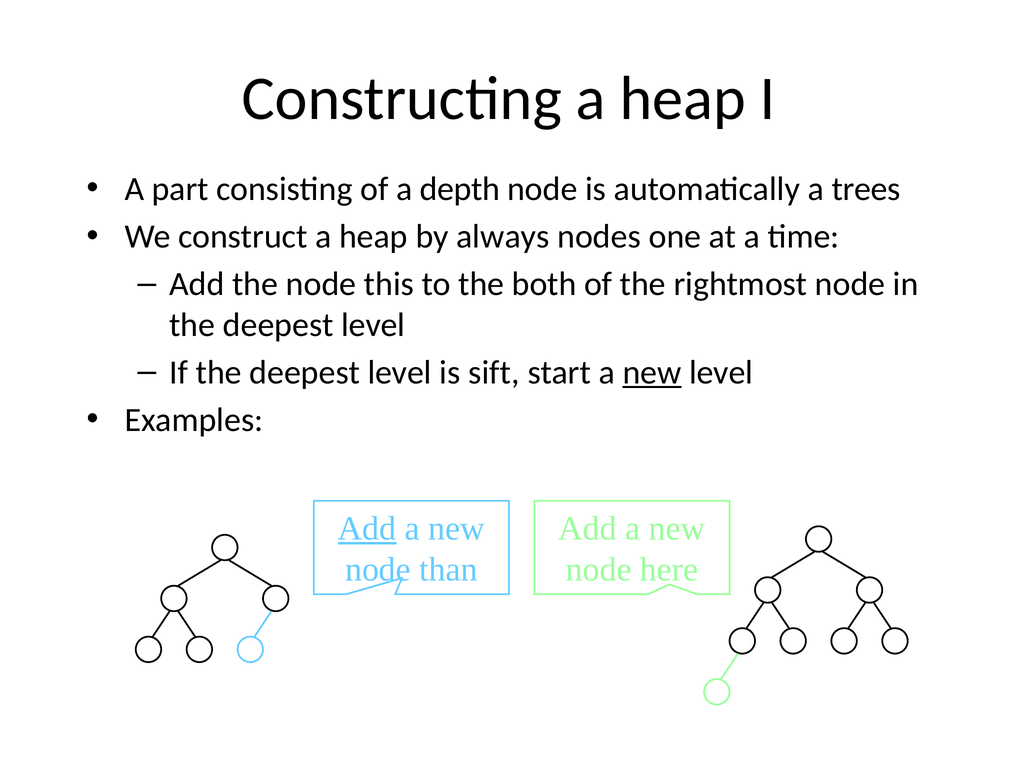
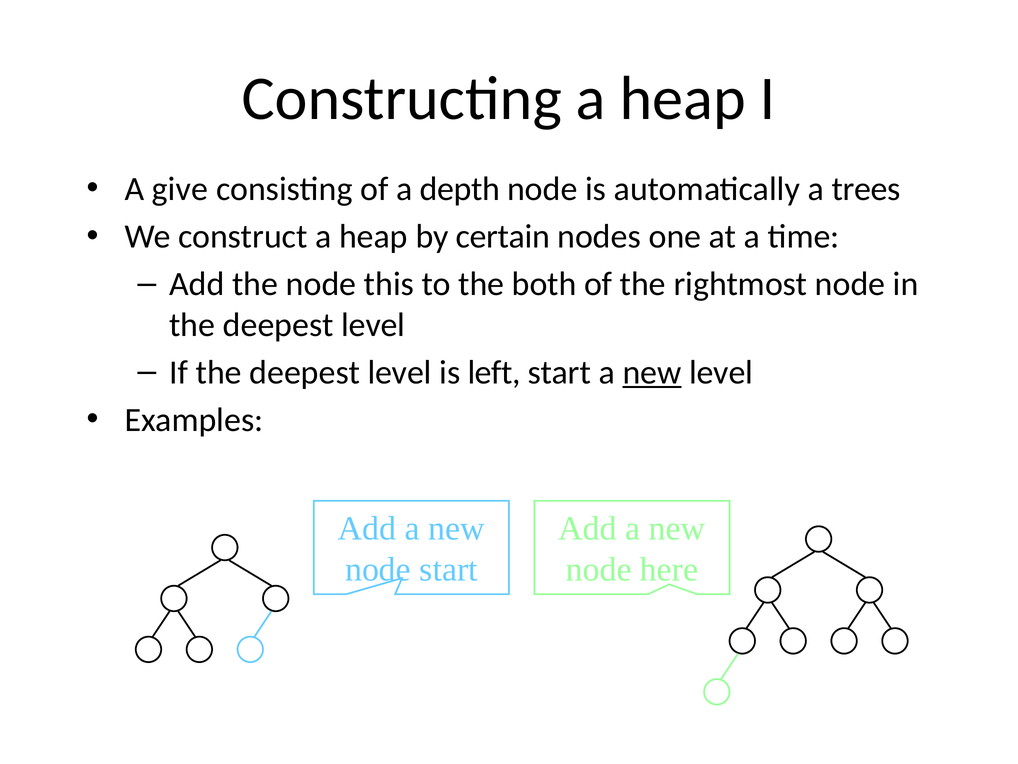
part: part -> give
always: always -> certain
sift: sift -> left
Add at (367, 528) underline: present -> none
node than: than -> start
